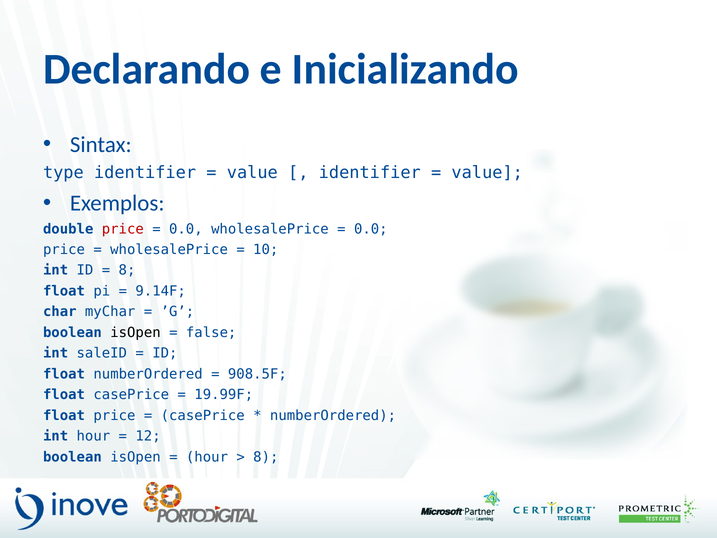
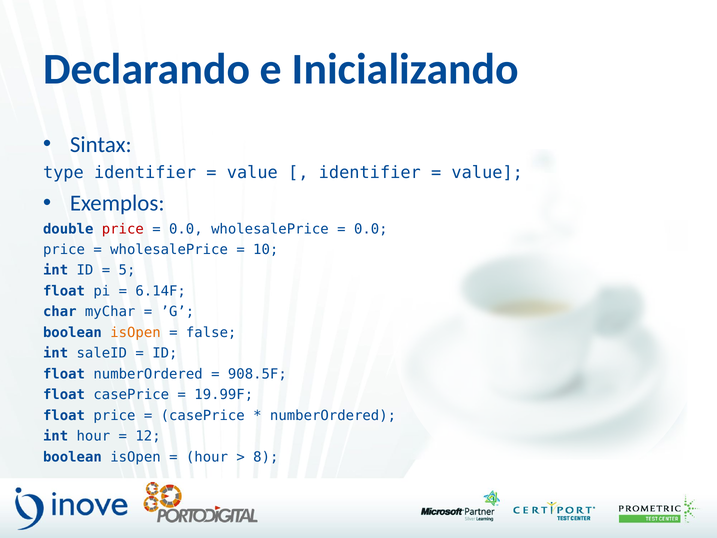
8 at (127, 270): 8 -> 5
9.14F: 9.14F -> 6.14F
isOpen at (135, 332) colour: black -> orange
